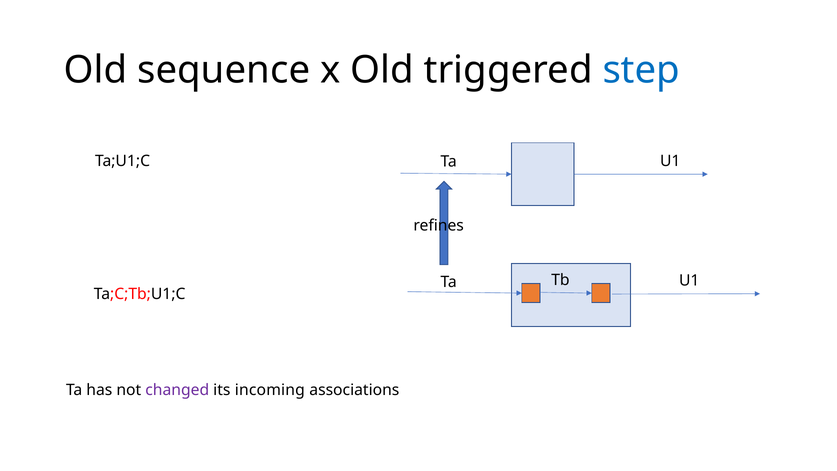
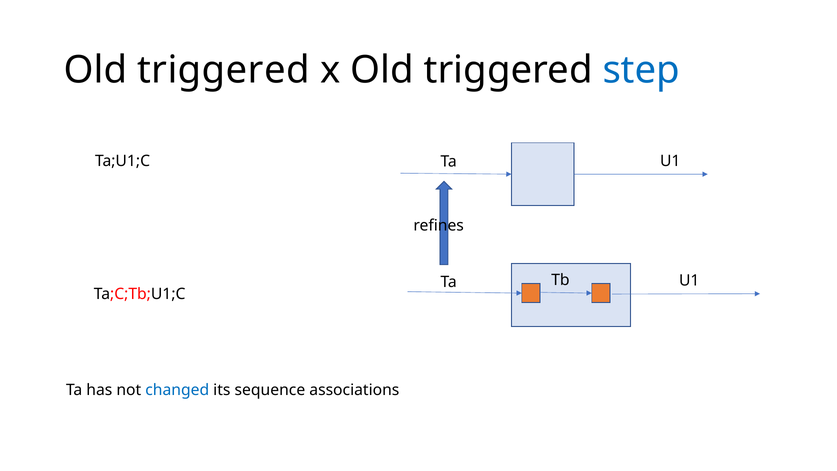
sequence at (224, 70): sequence -> triggered
changed colour: purple -> blue
incoming: incoming -> sequence
